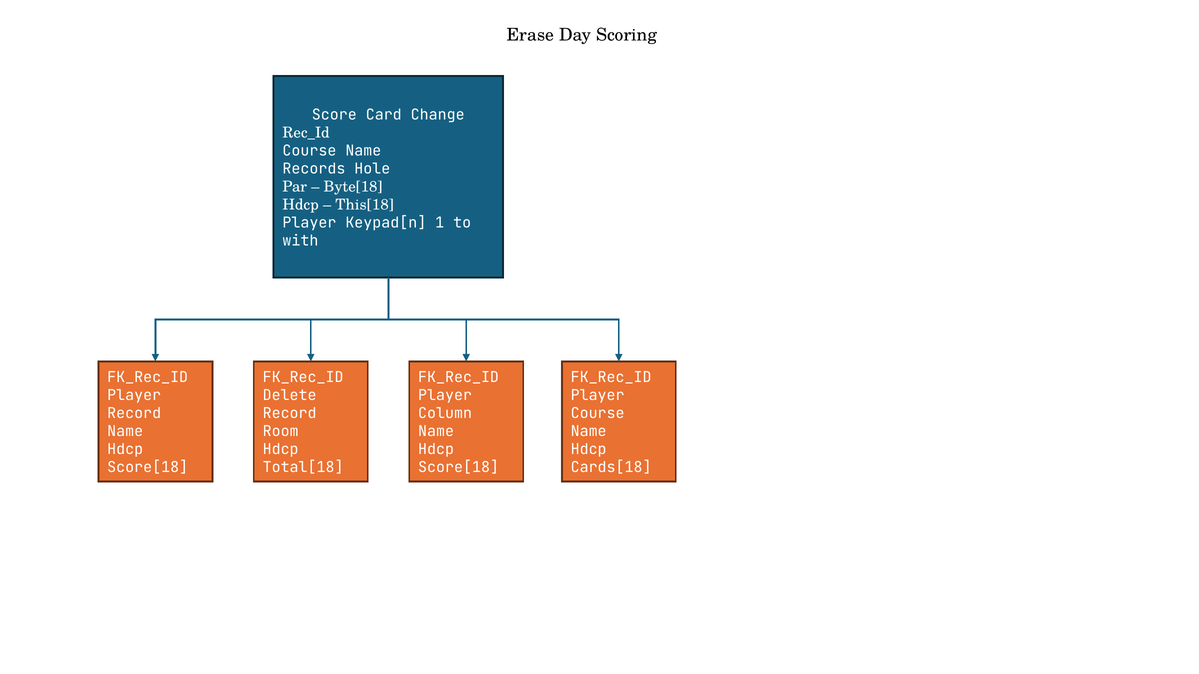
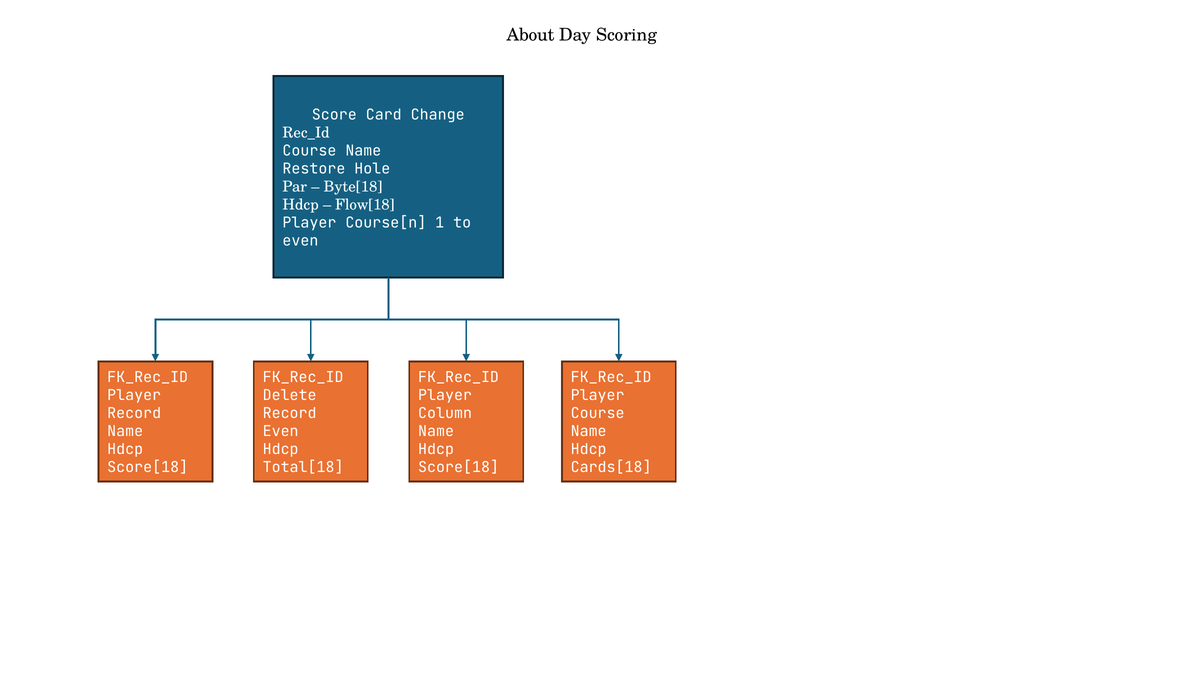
Erase: Erase -> About
Records: Records -> Restore
This[18: This[18 -> Flow[18
Keypad[n: Keypad[n -> Course[n
with at (300, 241): with -> even
Room at (281, 432): Room -> Even
